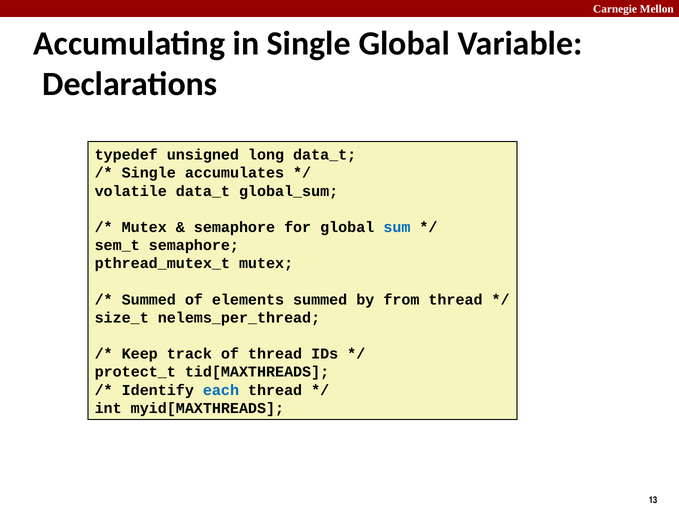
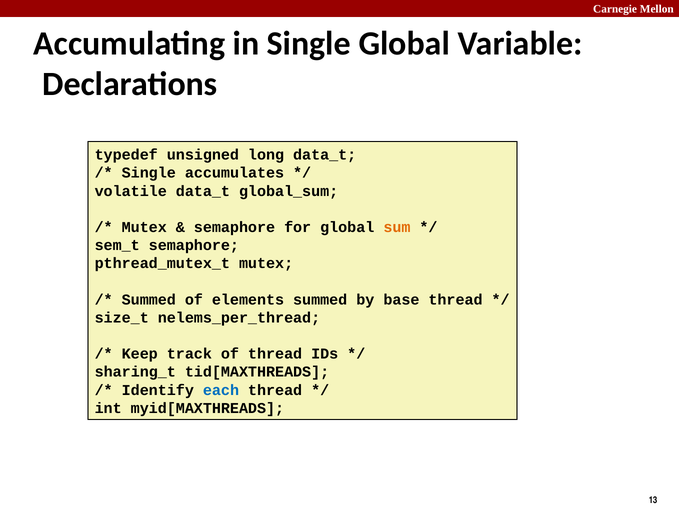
sum colour: blue -> orange
from: from -> base
protect_t: protect_t -> sharing_t
